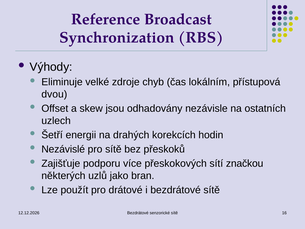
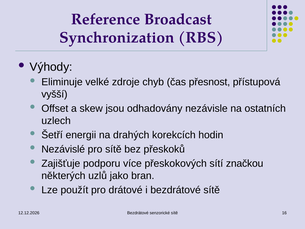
lokálním: lokálním -> přesnost
dvou: dvou -> vyšší
